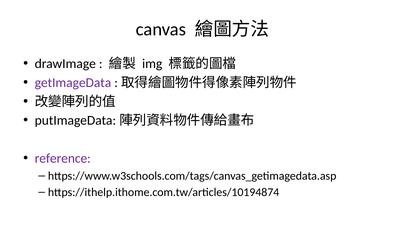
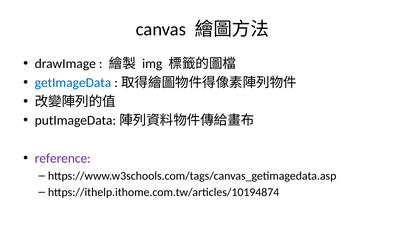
getImageData colour: purple -> blue
